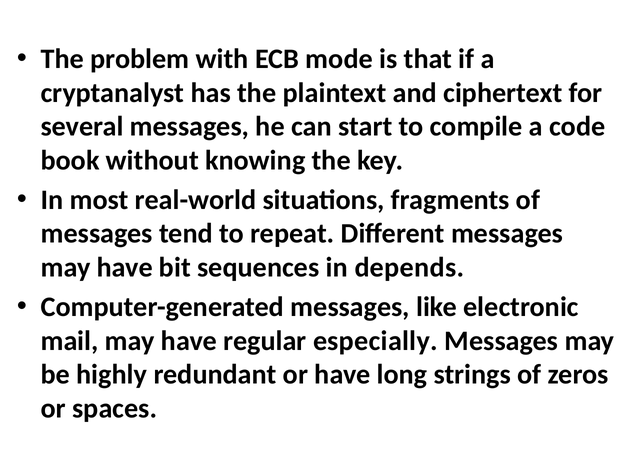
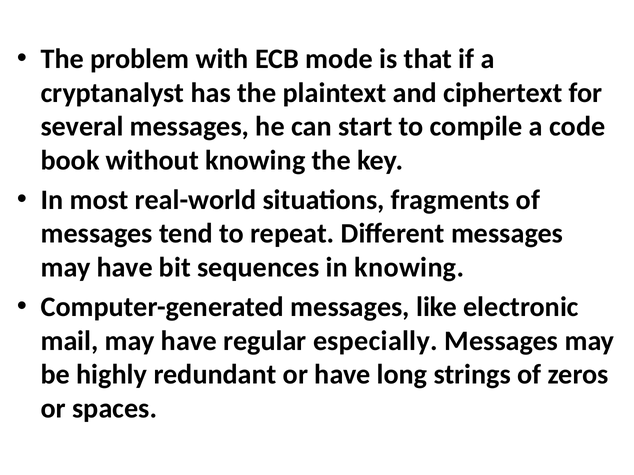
in depends: depends -> knowing
